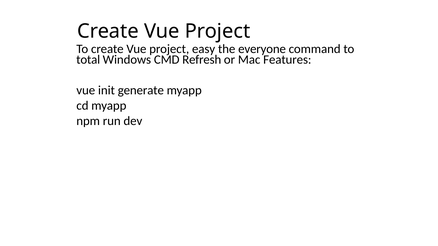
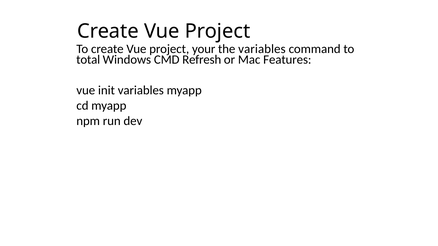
easy: easy -> your
the everyone: everyone -> variables
init generate: generate -> variables
